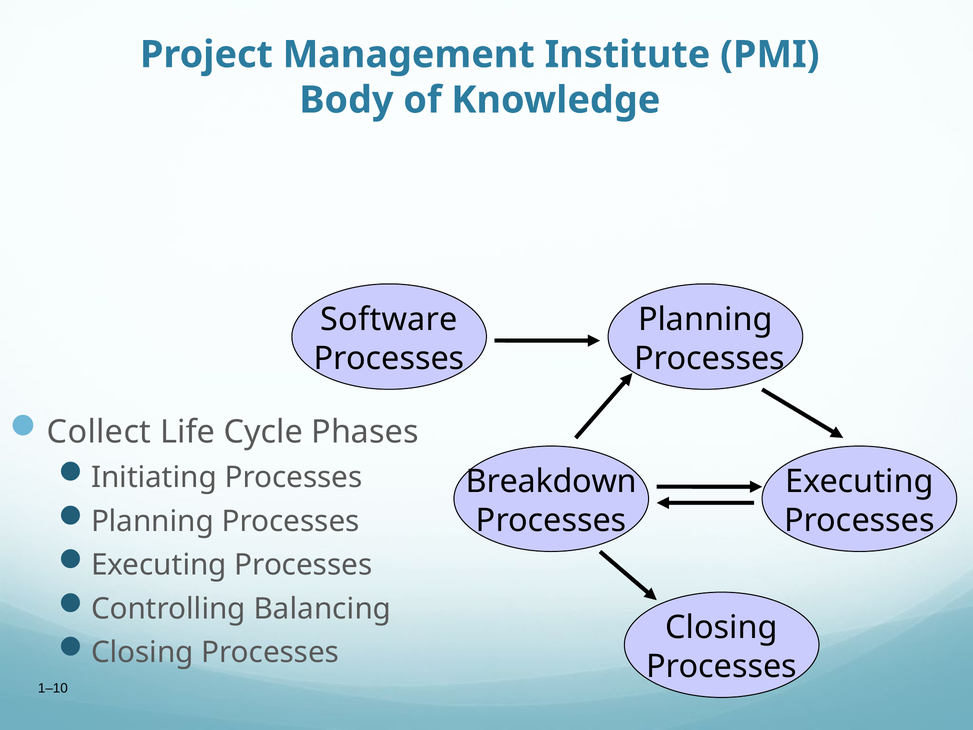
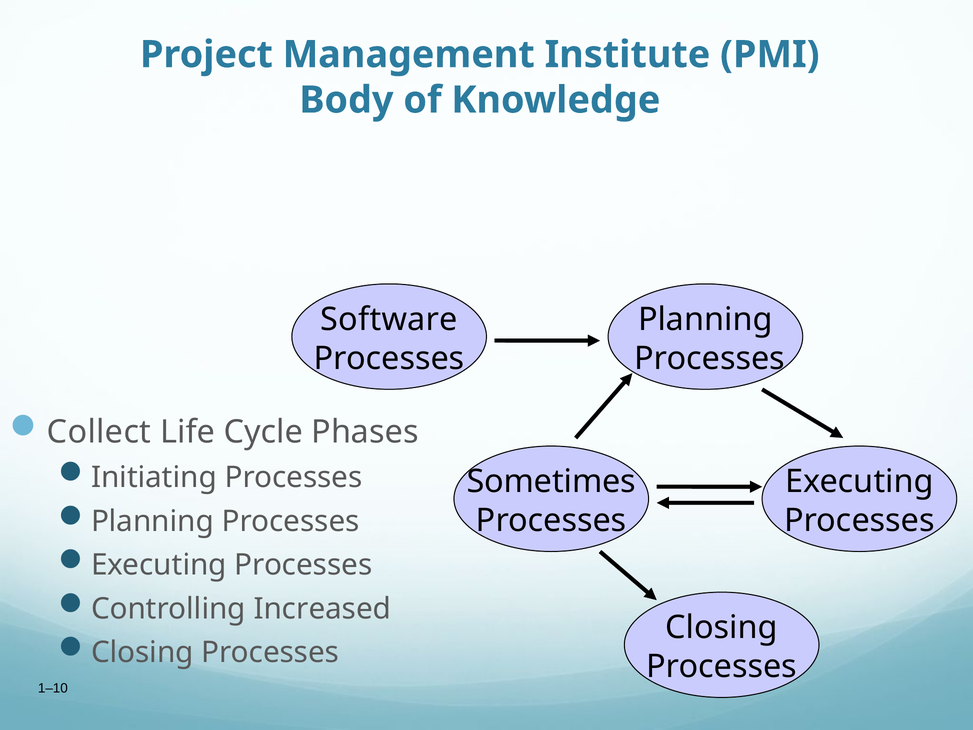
Breakdown: Breakdown -> Sometimes
Balancing: Balancing -> Increased
